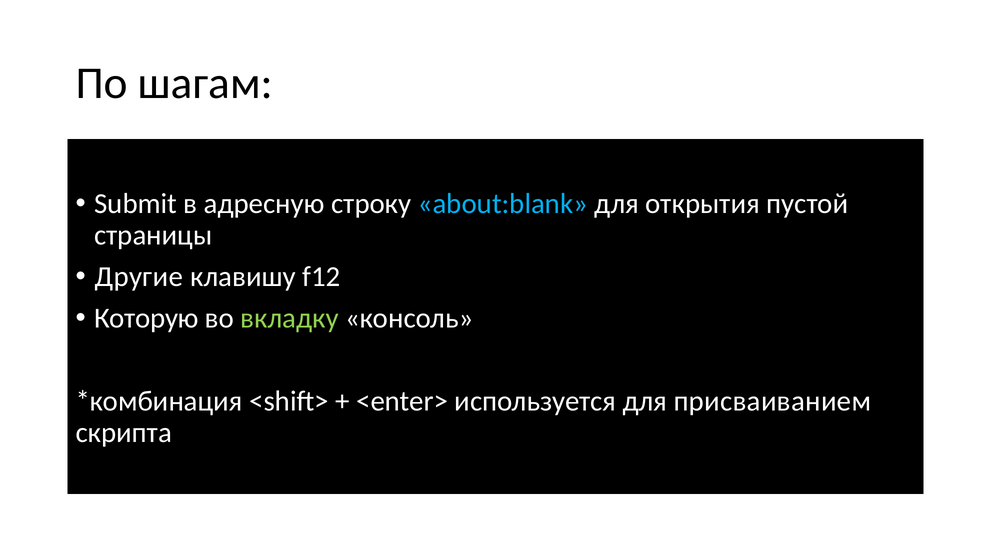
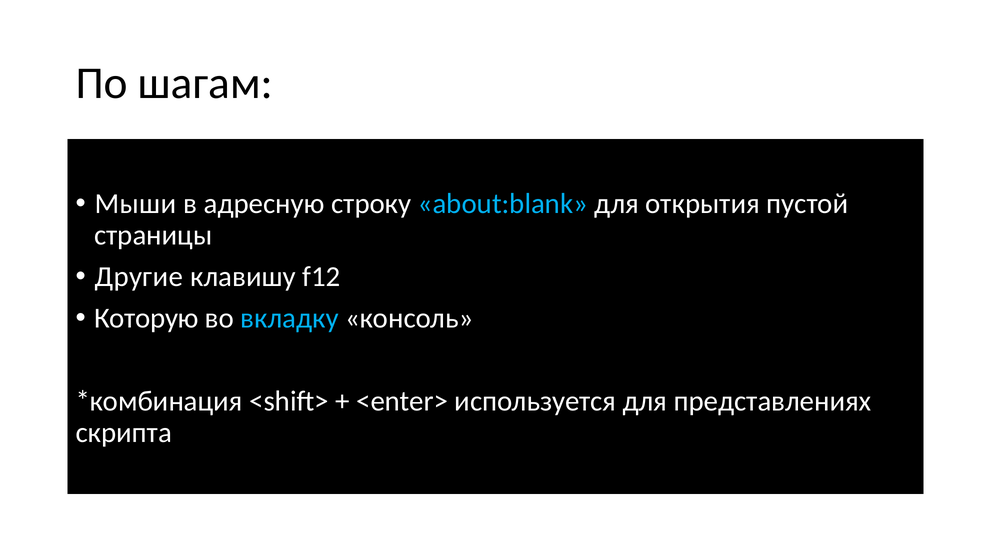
Submit: Submit -> Мыши
вкладку colour: light green -> light blue
присваиванием: присваиванием -> представлениях
